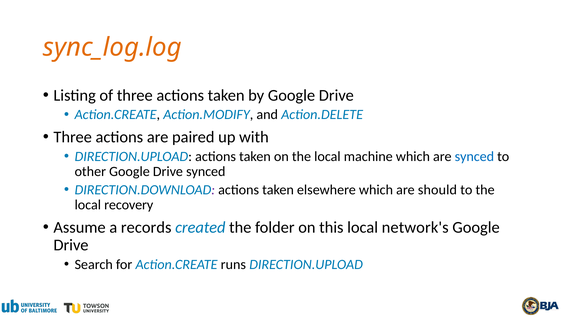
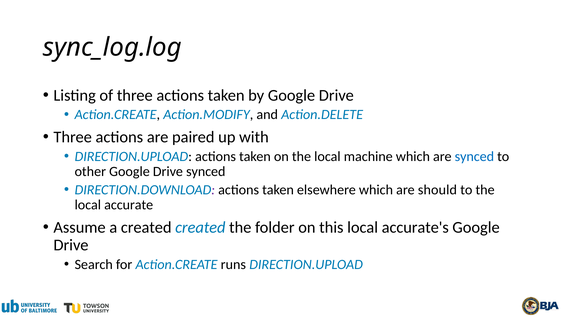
sync_log.log colour: orange -> black
recovery: recovery -> accurate
a records: records -> created
network's: network's -> accurate's
